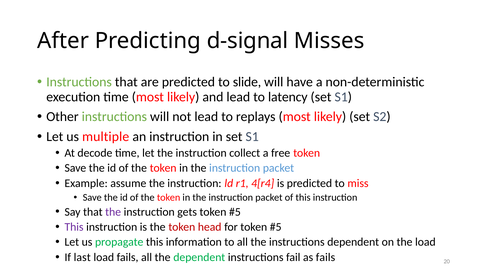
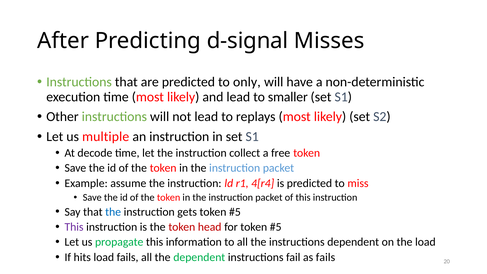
slide: slide -> only
latency: latency -> smaller
the at (113, 212) colour: purple -> blue
last: last -> hits
